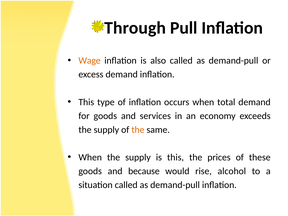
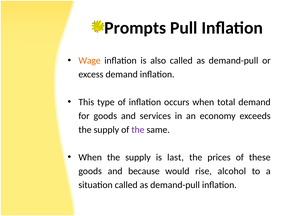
Through: Through -> Prompts
the at (138, 130) colour: orange -> purple
is this: this -> last
